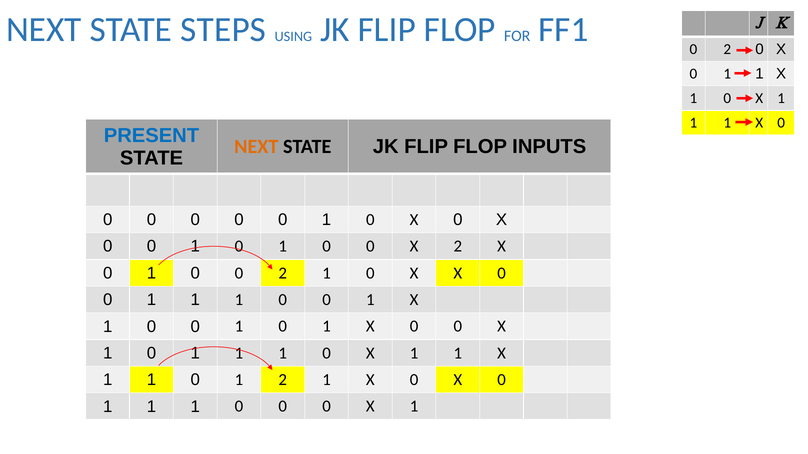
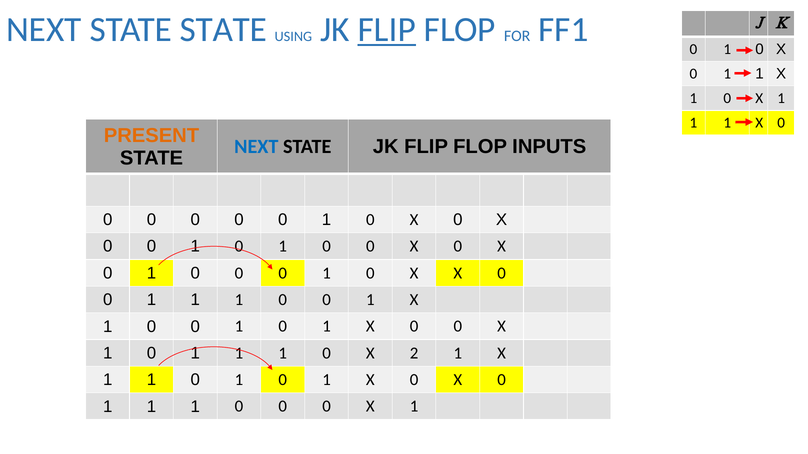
STATE STEPS: STEPS -> STATE
FLIP at (387, 30) underline: none -> present
2 at (727, 49): 2 -> 1
PRESENT colour: blue -> orange
NEXT at (256, 147) colour: orange -> blue
0 0 X 2: 2 -> 0
2 at (283, 273): 2 -> 0
1 at (414, 353): 1 -> 2
2 at (283, 380): 2 -> 0
